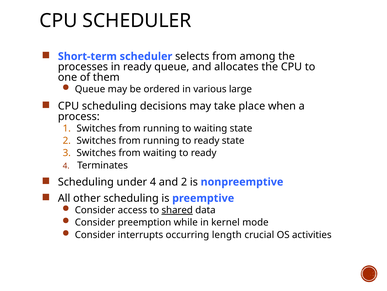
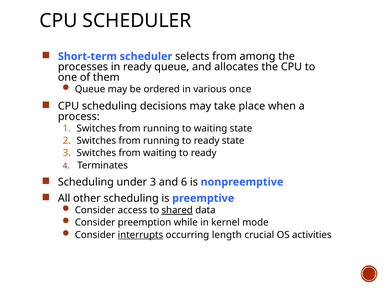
large: large -> once
under 4: 4 -> 3
and 2: 2 -> 6
interrupts underline: none -> present
